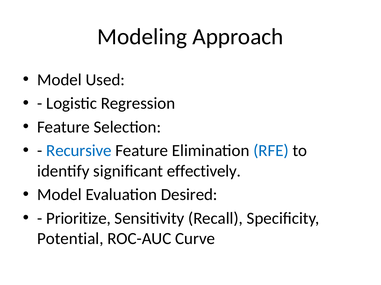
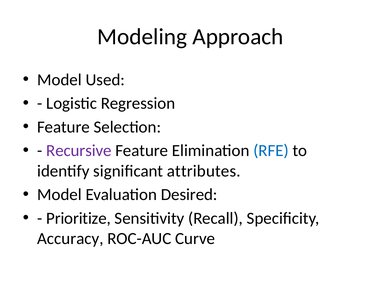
Recursive colour: blue -> purple
effectively: effectively -> attributes
Potential: Potential -> Accuracy
